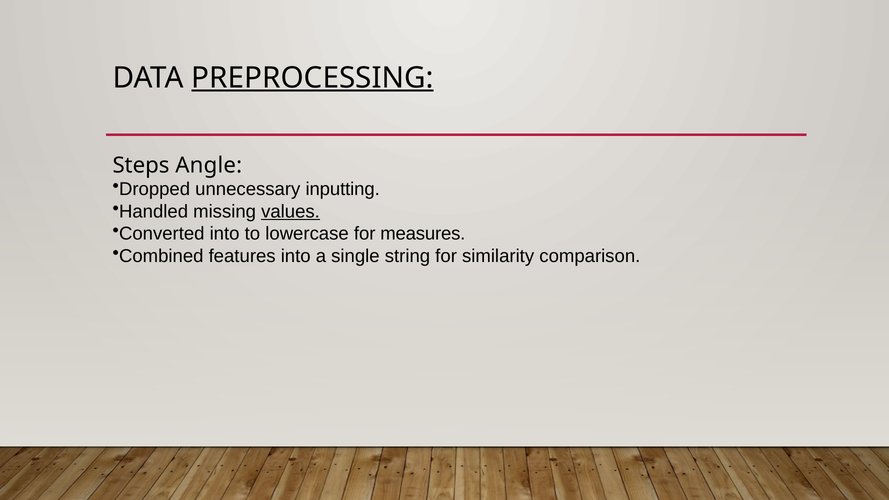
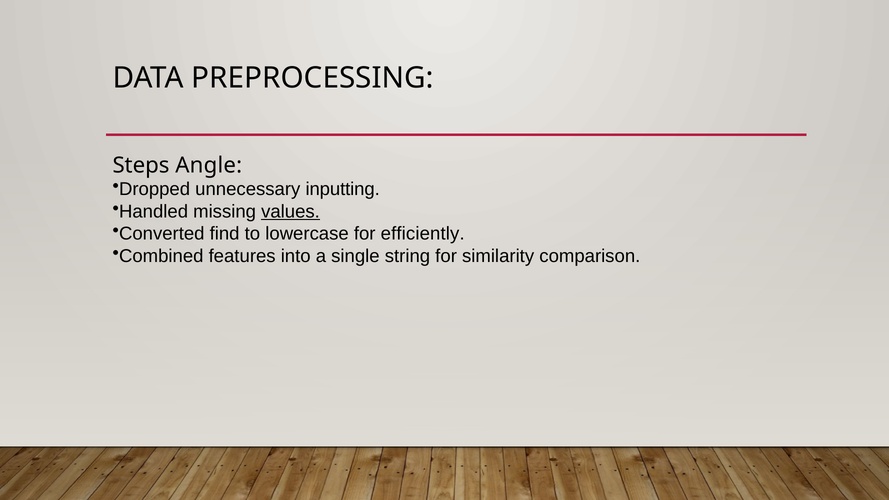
PREPROCESSING underline: present -> none
Converted into: into -> find
measures: measures -> efficiently
